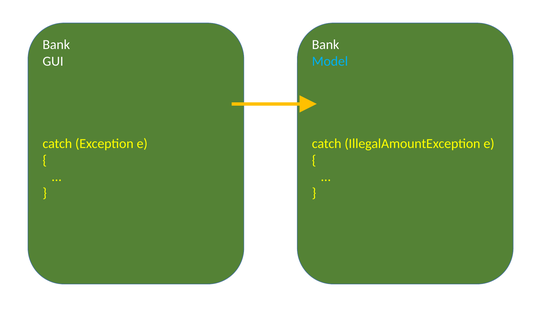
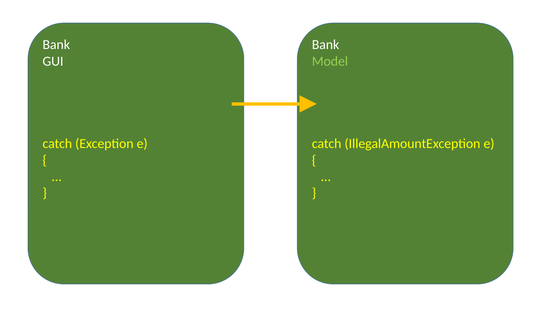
Model colour: light blue -> light green
